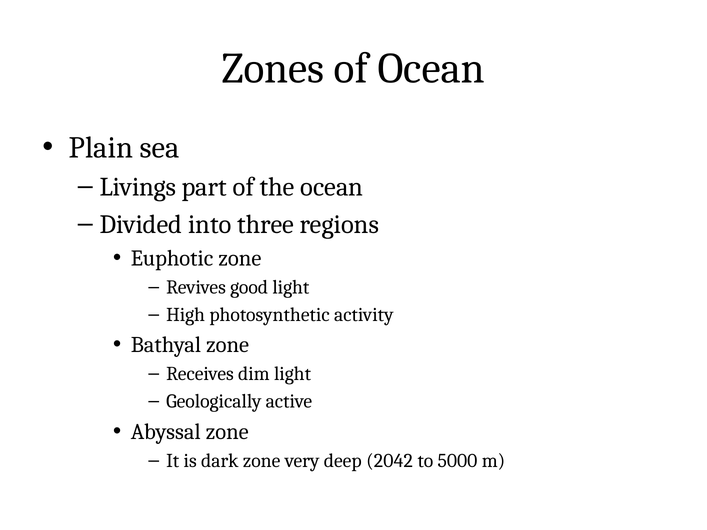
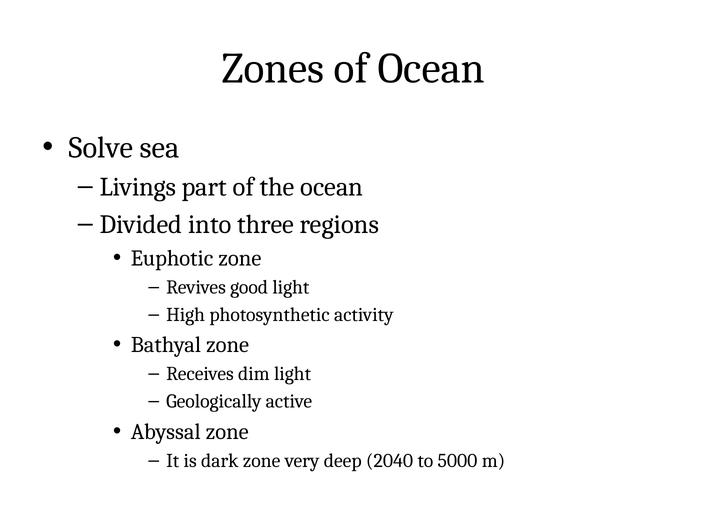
Plain: Plain -> Solve
2042: 2042 -> 2040
